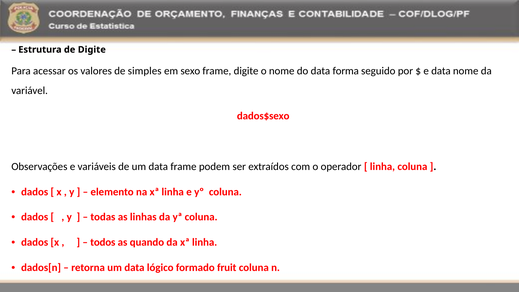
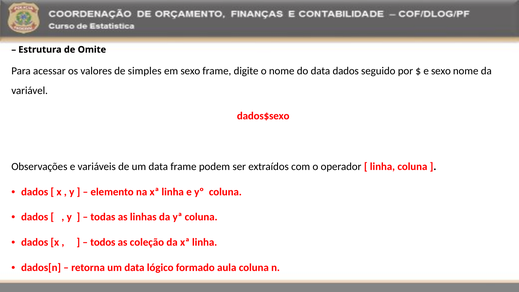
de Digite: Digite -> Omite
data forma: forma -> dados
e data: data -> sexo
quando: quando -> coleção
fruit: fruit -> aula
